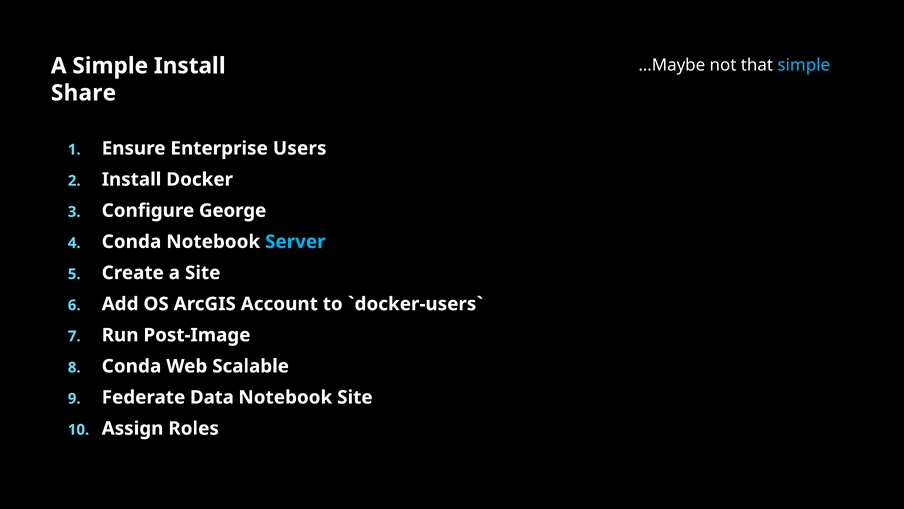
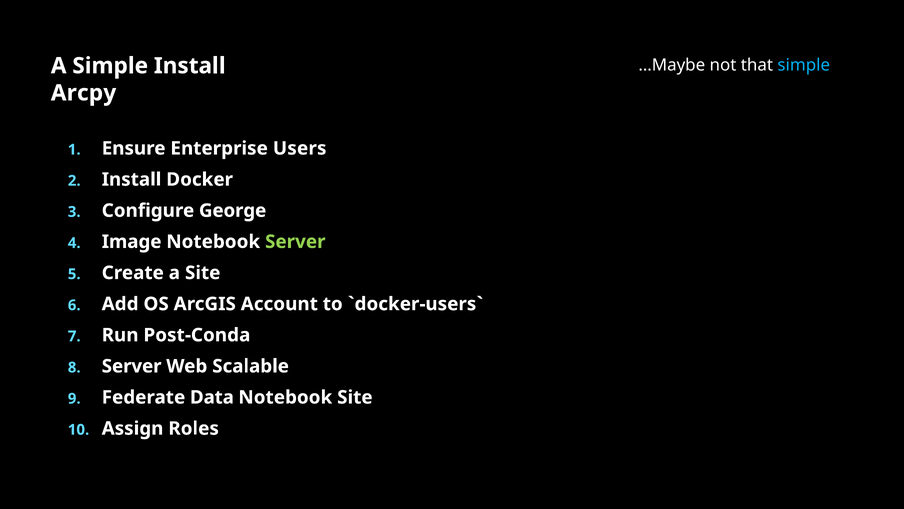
Share: Share -> Arcpy
Conda at (132, 242): Conda -> Image
Server at (295, 242) colour: light blue -> light green
Post-Image: Post-Image -> Post-Conda
Conda at (132, 366): Conda -> Server
